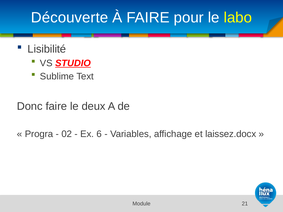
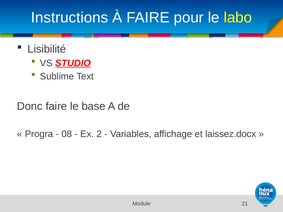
Découverte: Découverte -> Instructions
deux: deux -> base
02: 02 -> 08
6: 6 -> 2
